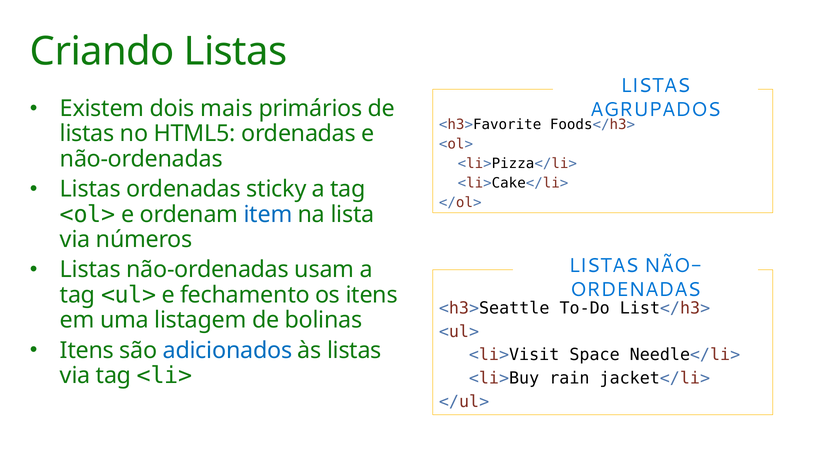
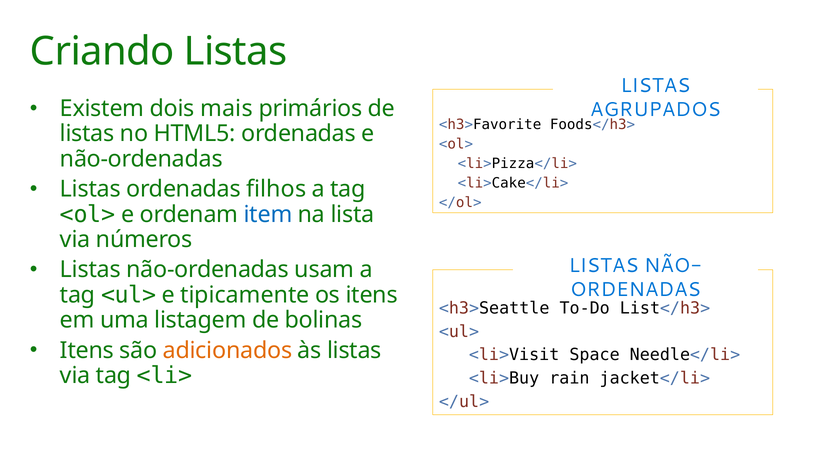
sticky: sticky -> filhos
fechamento: fechamento -> tipicamente
adicionados colour: blue -> orange
